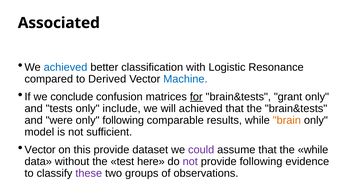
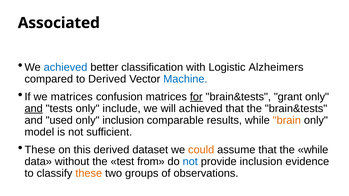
Resonance: Resonance -> Alzheimers
we conclude: conclude -> matrices
and at (34, 109) underline: none -> present
were: were -> used
only following: following -> inclusion
Vector at (40, 150): Vector -> These
this provide: provide -> derived
could colour: purple -> orange
here: here -> from
not at (190, 162) colour: purple -> blue
provide following: following -> inclusion
these at (89, 174) colour: purple -> orange
